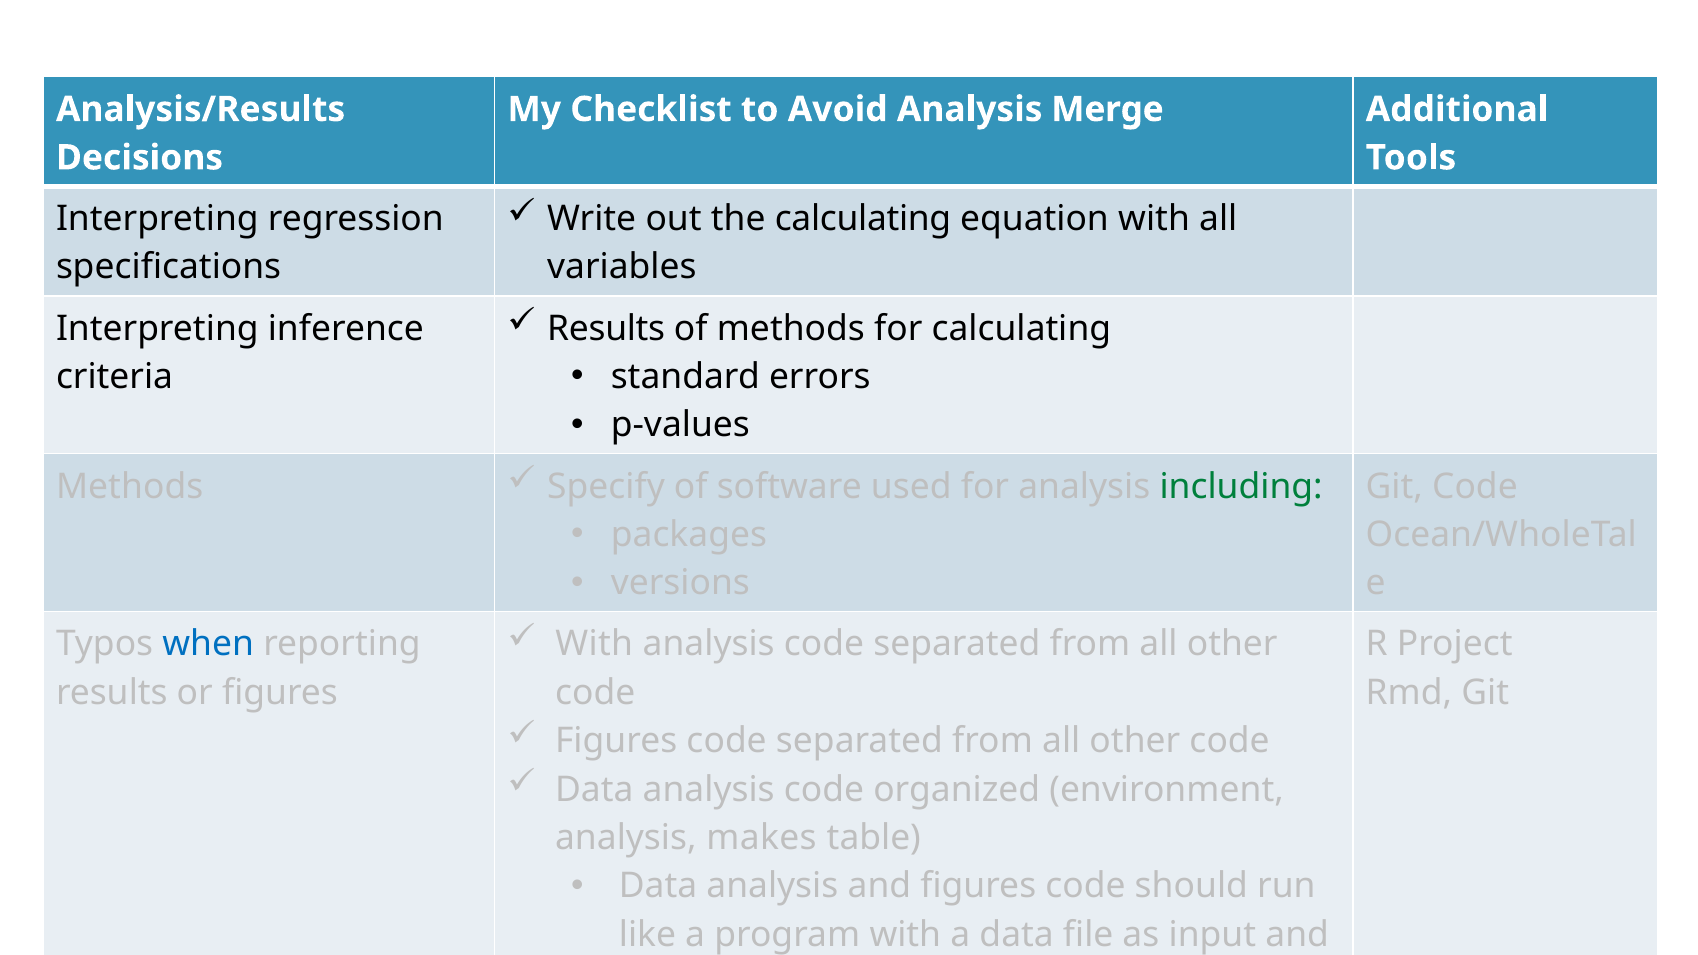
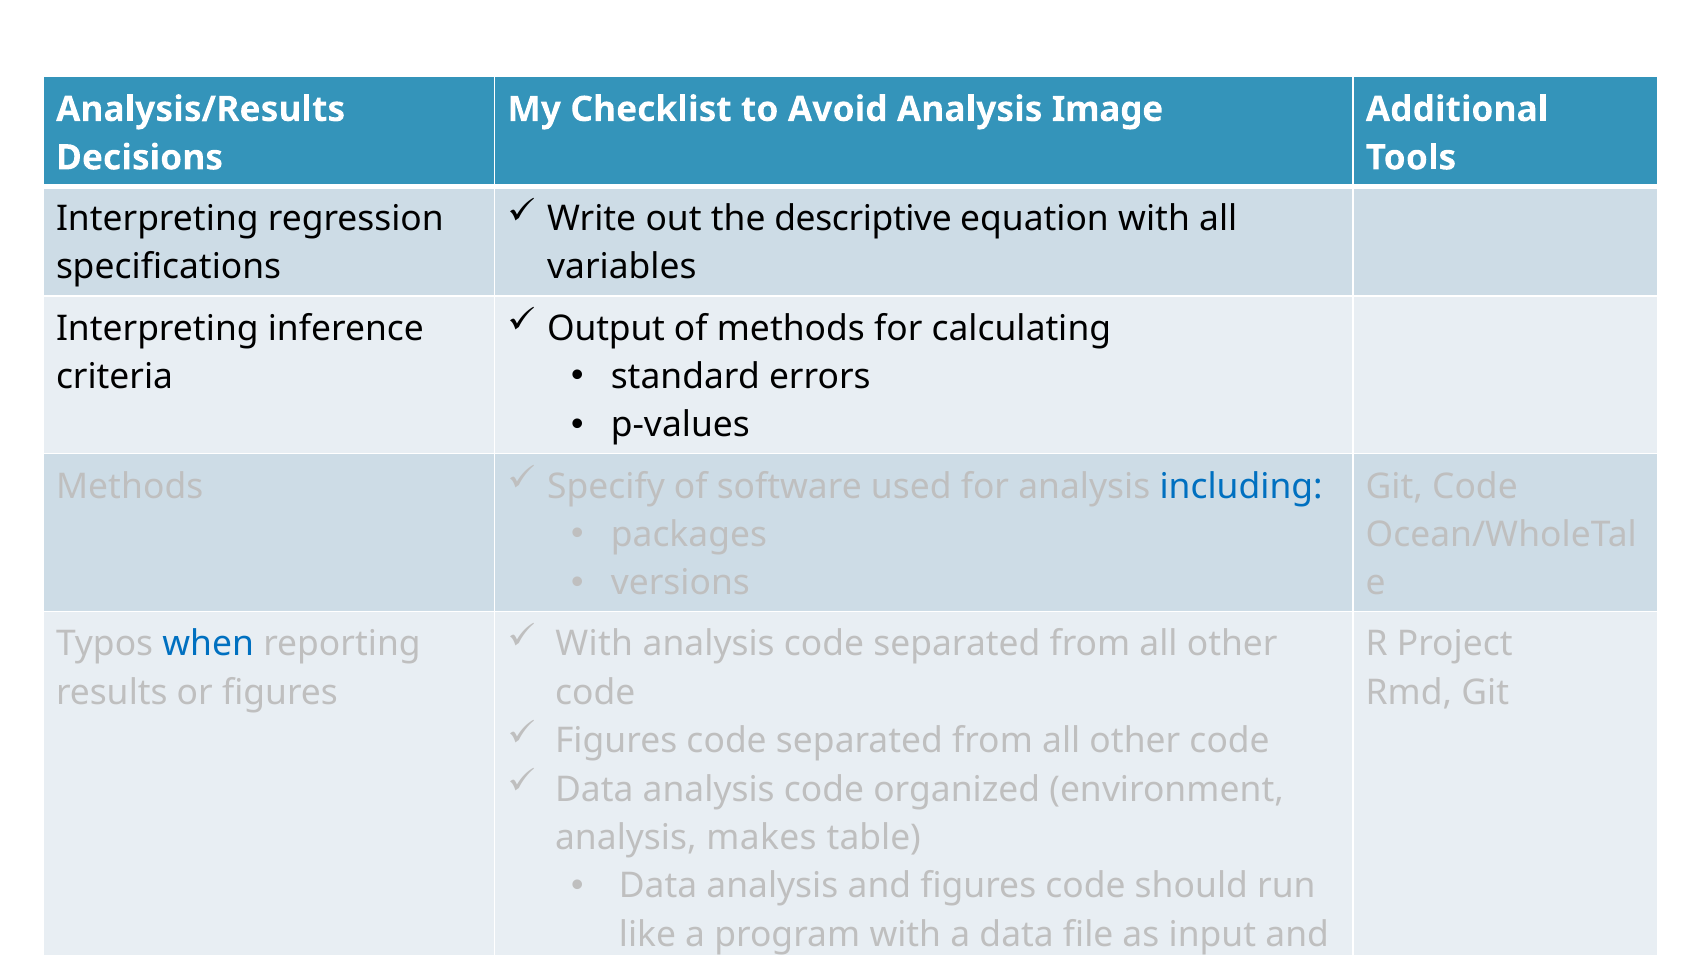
Merge: Merge -> Image
the calculating: calculating -> descriptive
Results at (606, 329): Results -> Output
including colour: green -> blue
